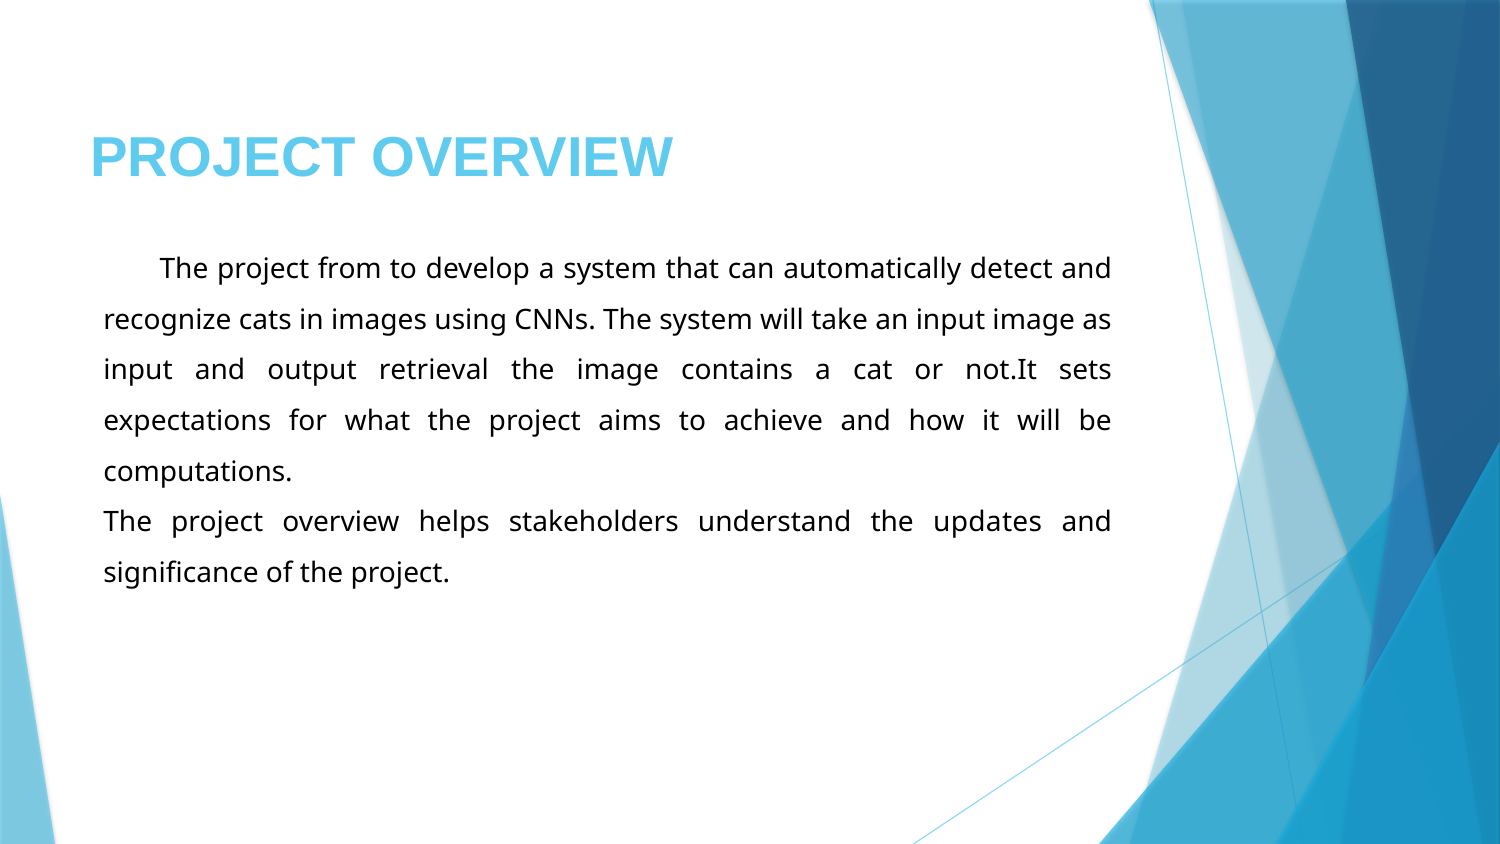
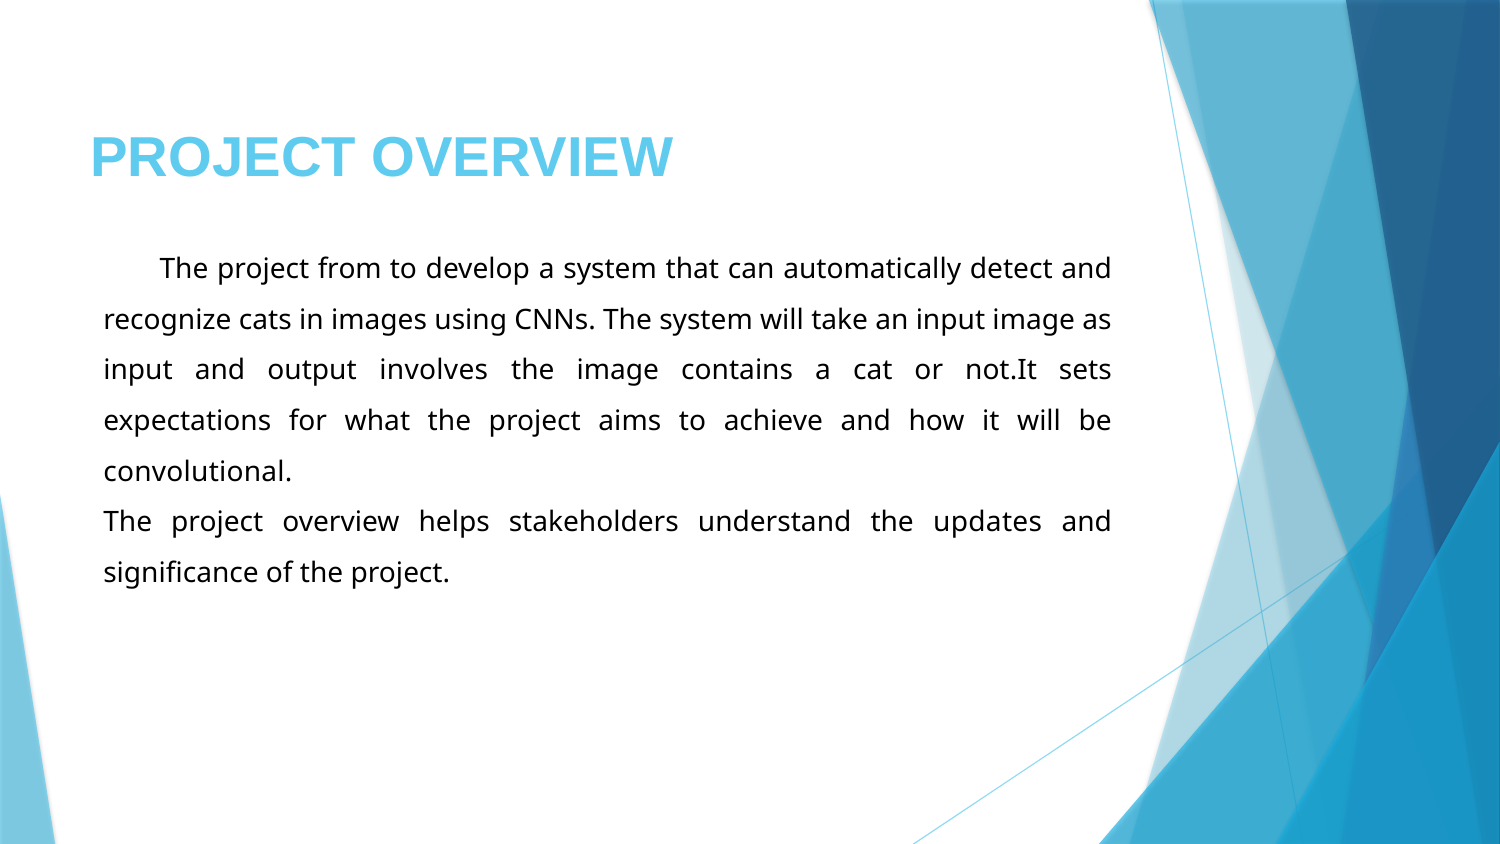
retrieval: retrieval -> involves
computations: computations -> convolutional
